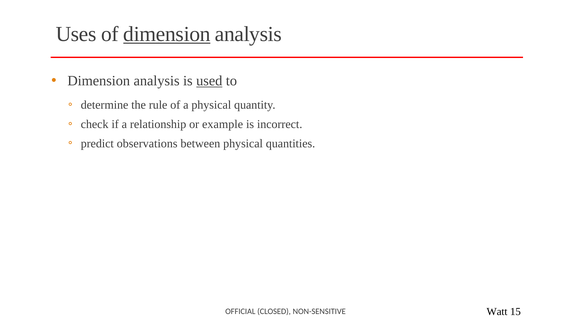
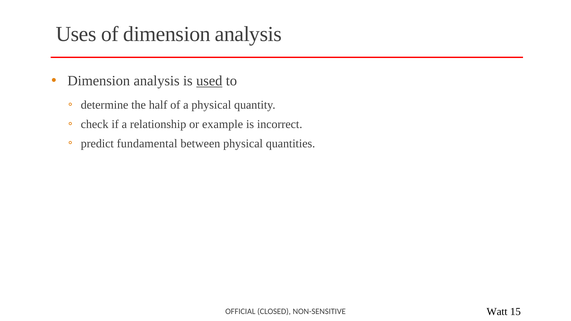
dimension at (167, 34) underline: present -> none
rule: rule -> half
observations: observations -> fundamental
